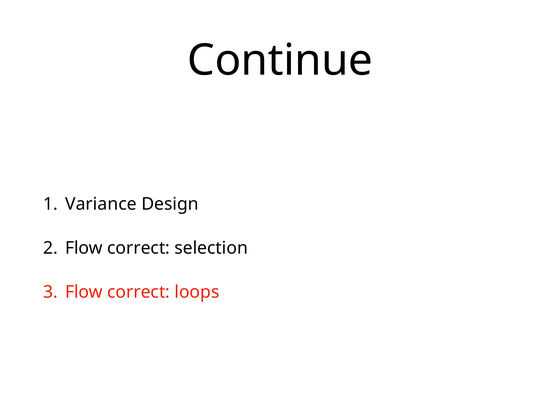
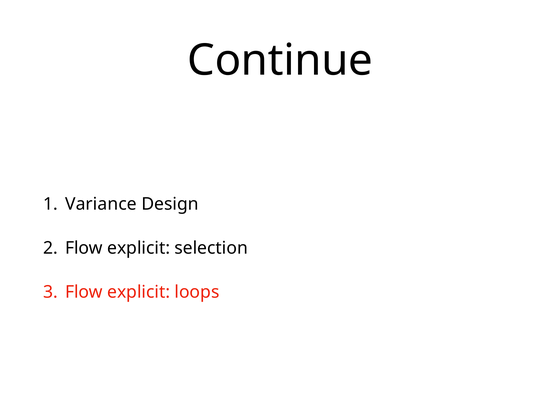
correct at (139, 248): correct -> explicit
correct at (139, 292): correct -> explicit
